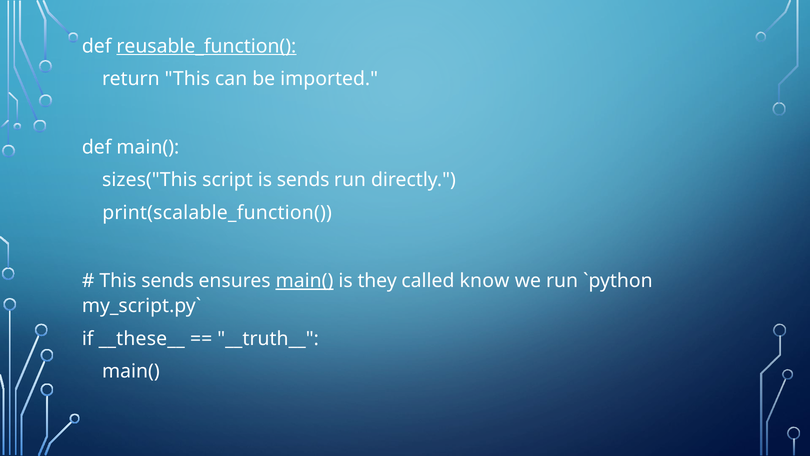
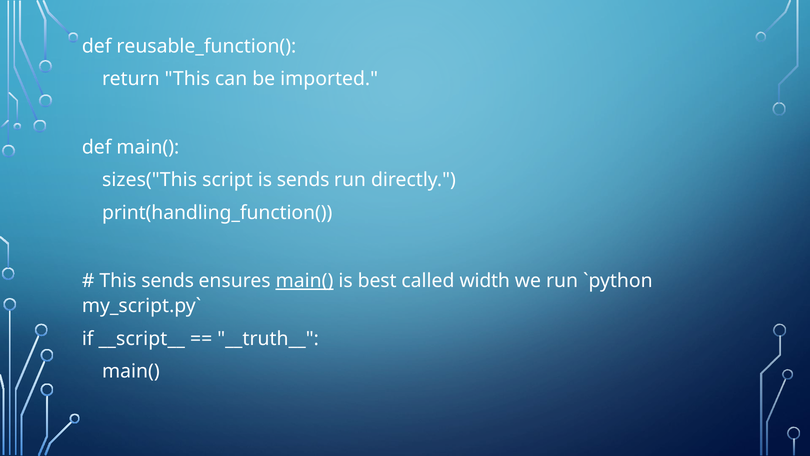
reusable_function( underline: present -> none
print(scalable_function(: print(scalable_function( -> print(handling_function(
they: they -> best
know: know -> width
__these__: __these__ -> __script__
